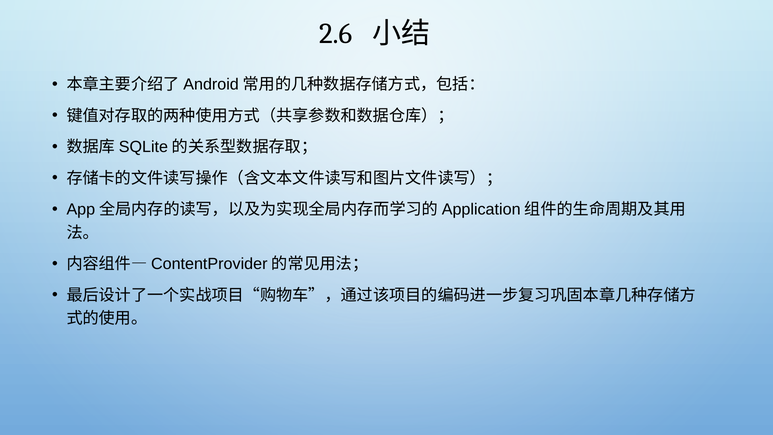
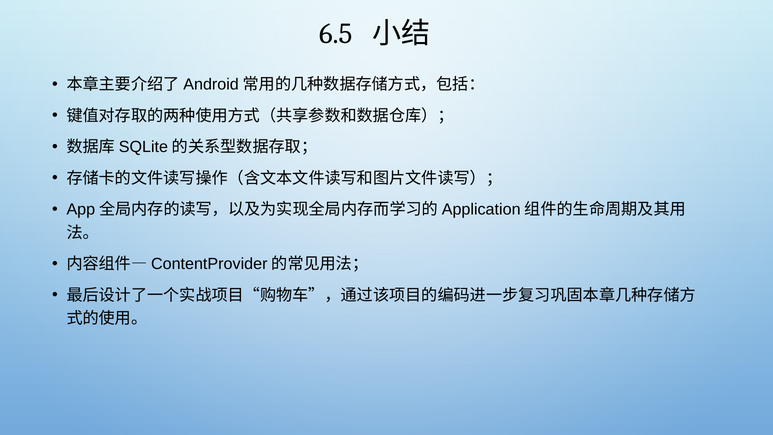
2.6: 2.6 -> 6.5
